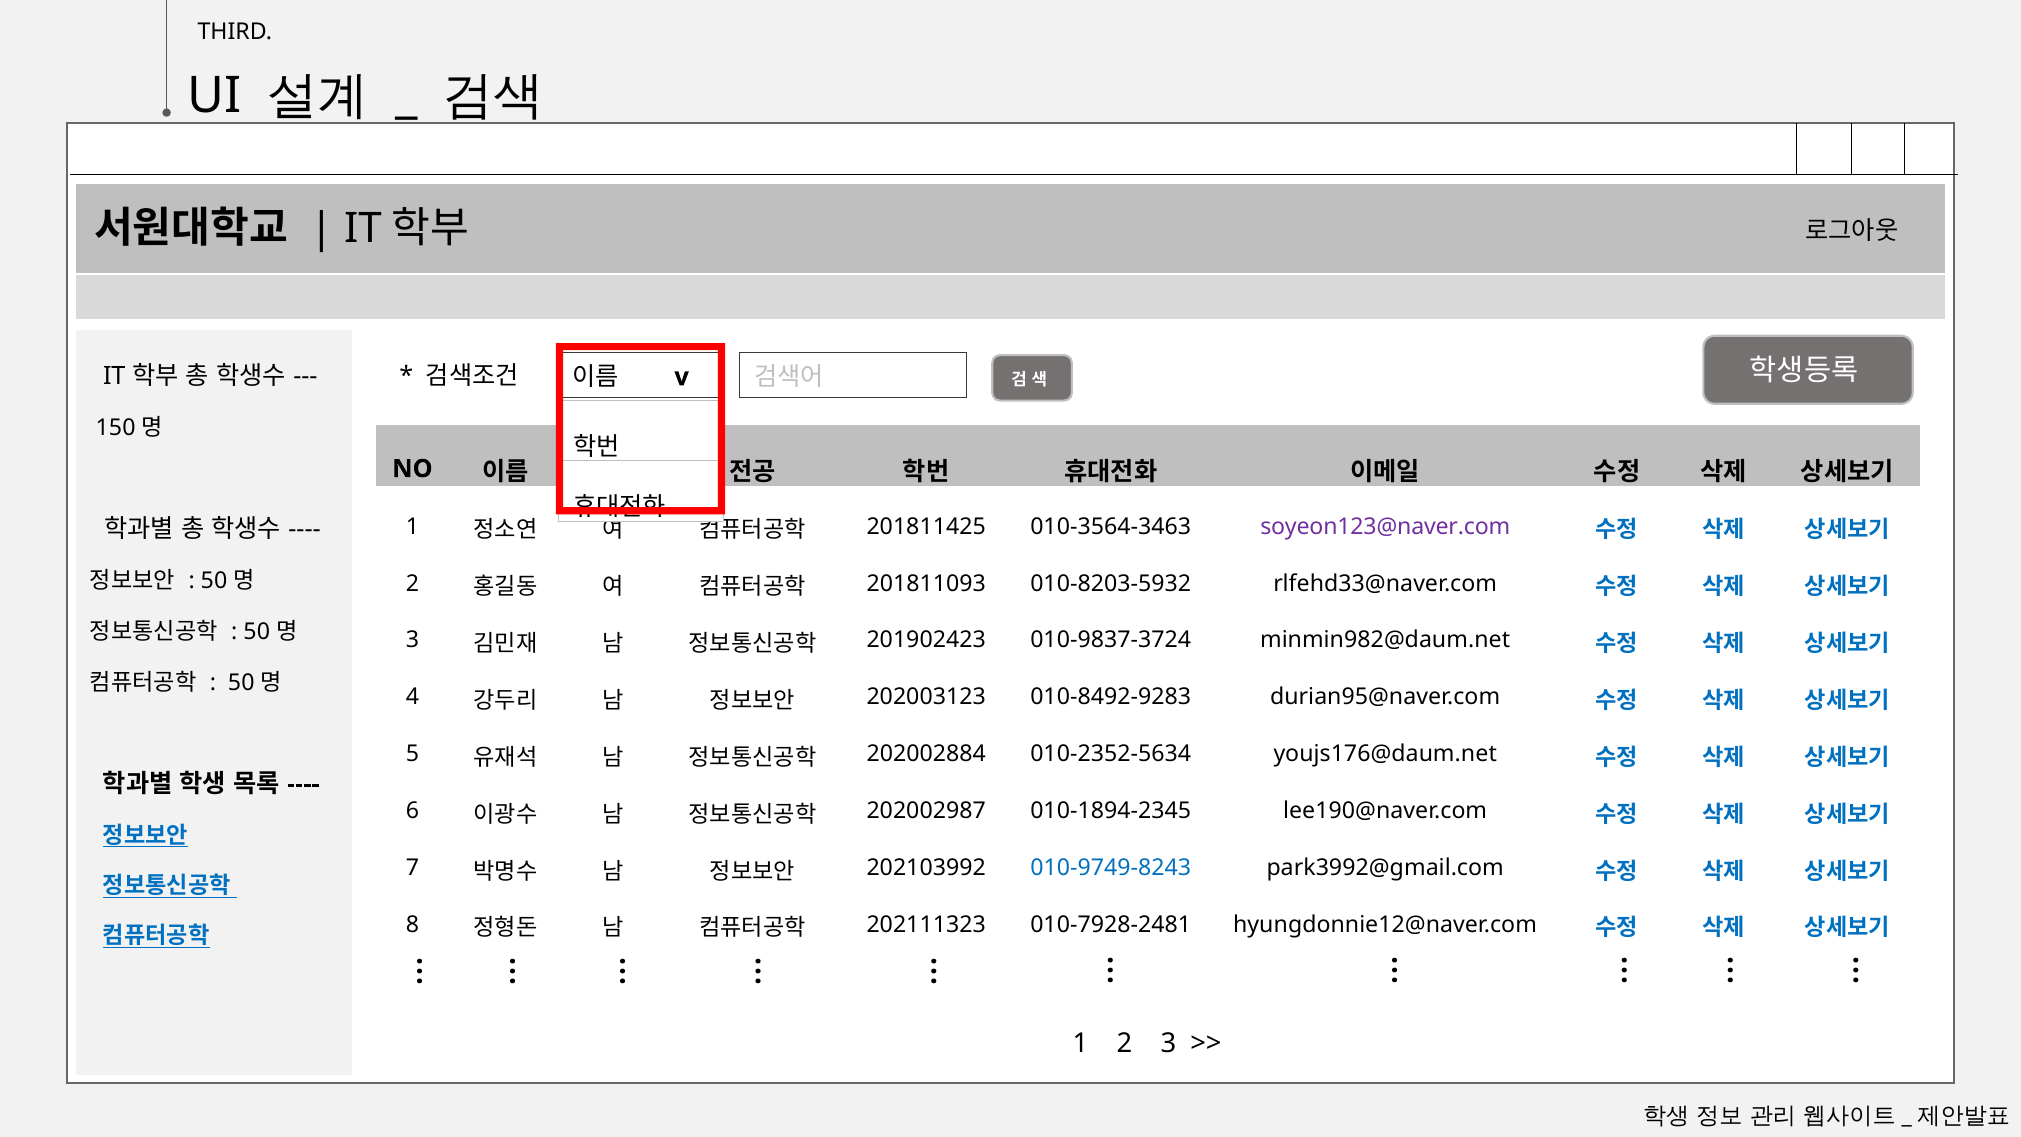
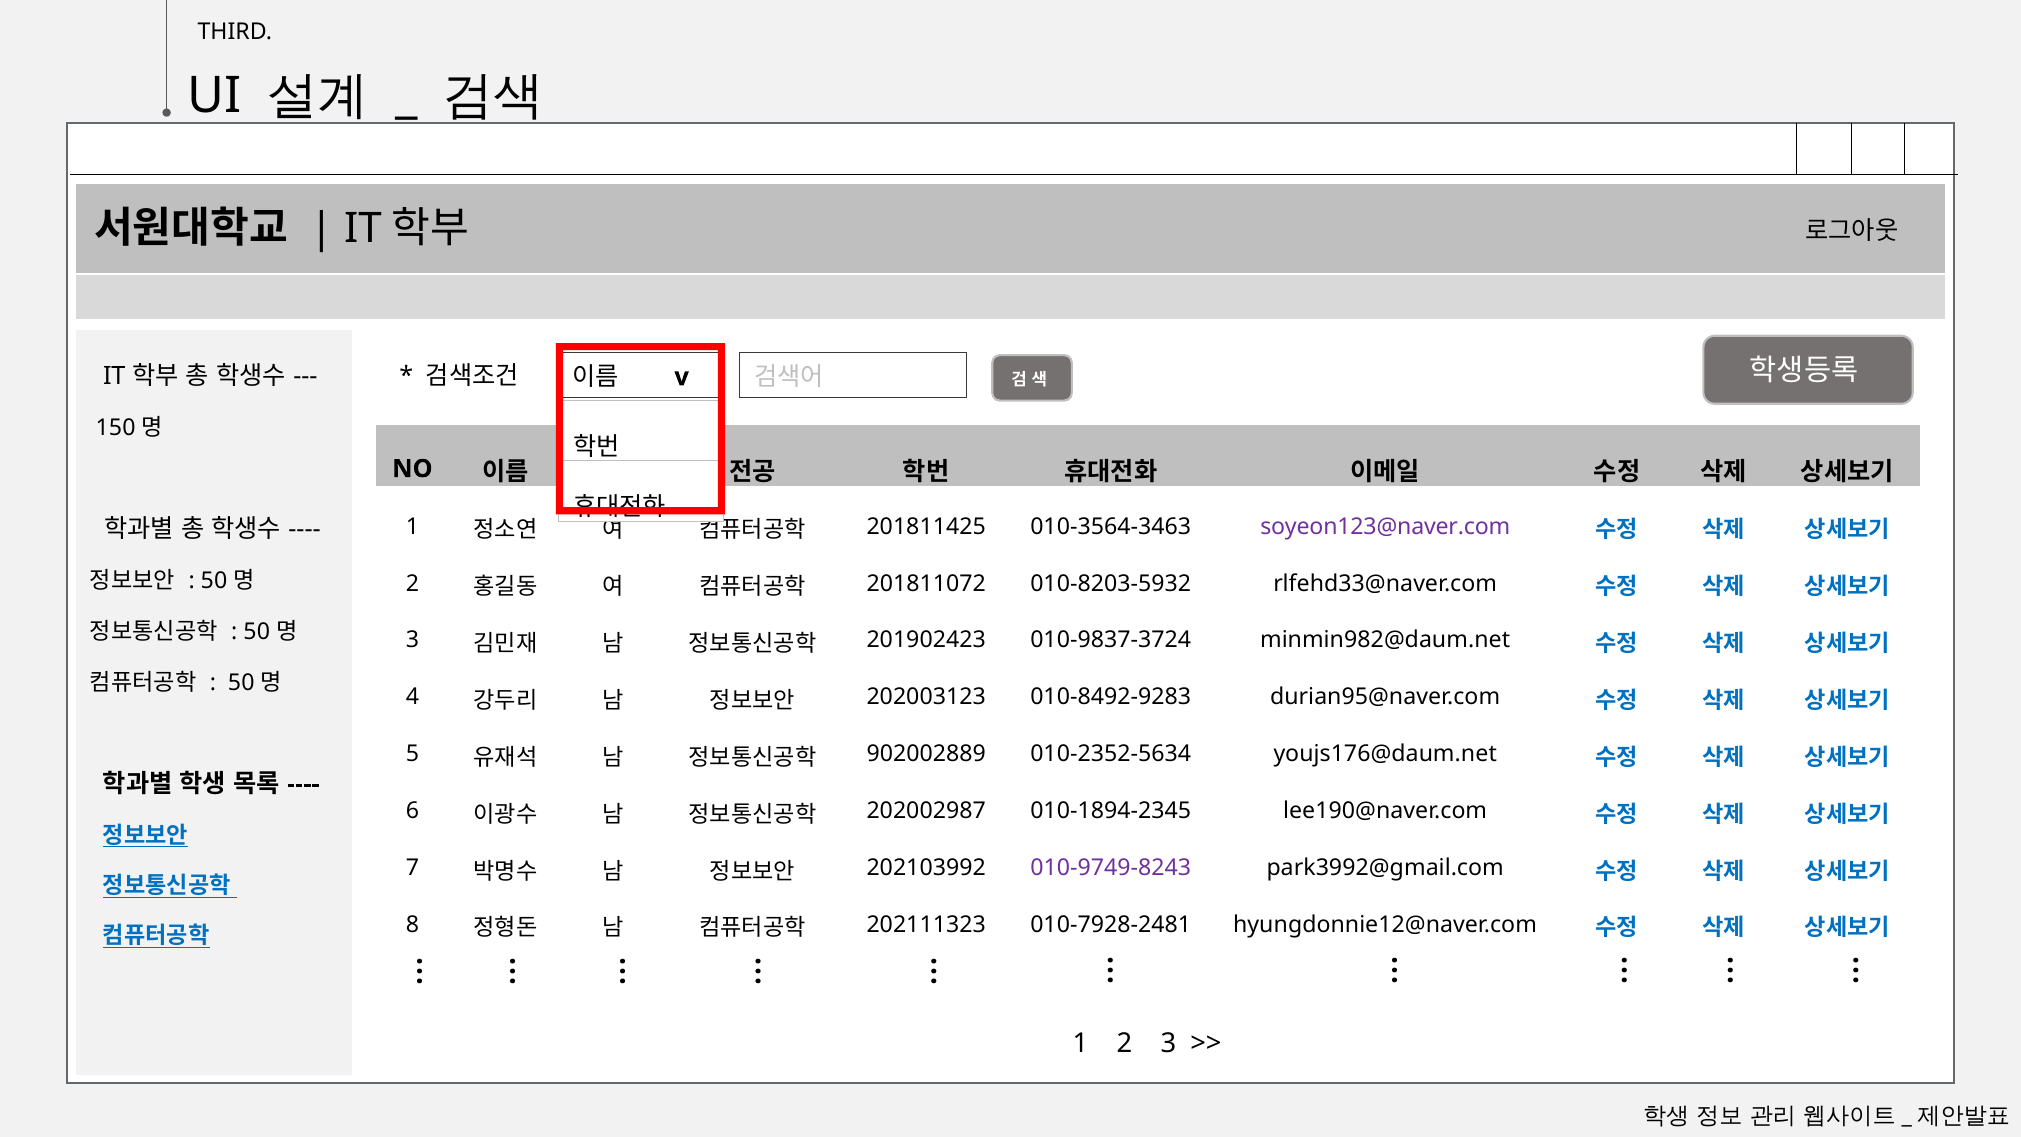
201811093: 201811093 -> 201811072
202002884: 202002884 -> 902002889
010-9749-8243 colour: blue -> purple
